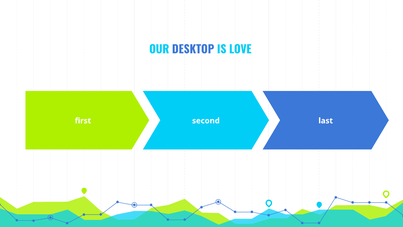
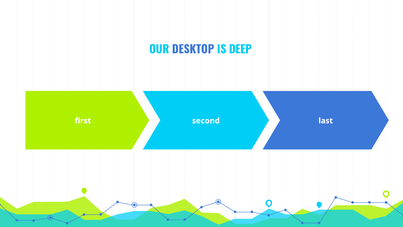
LOVE: LOVE -> DEEP
